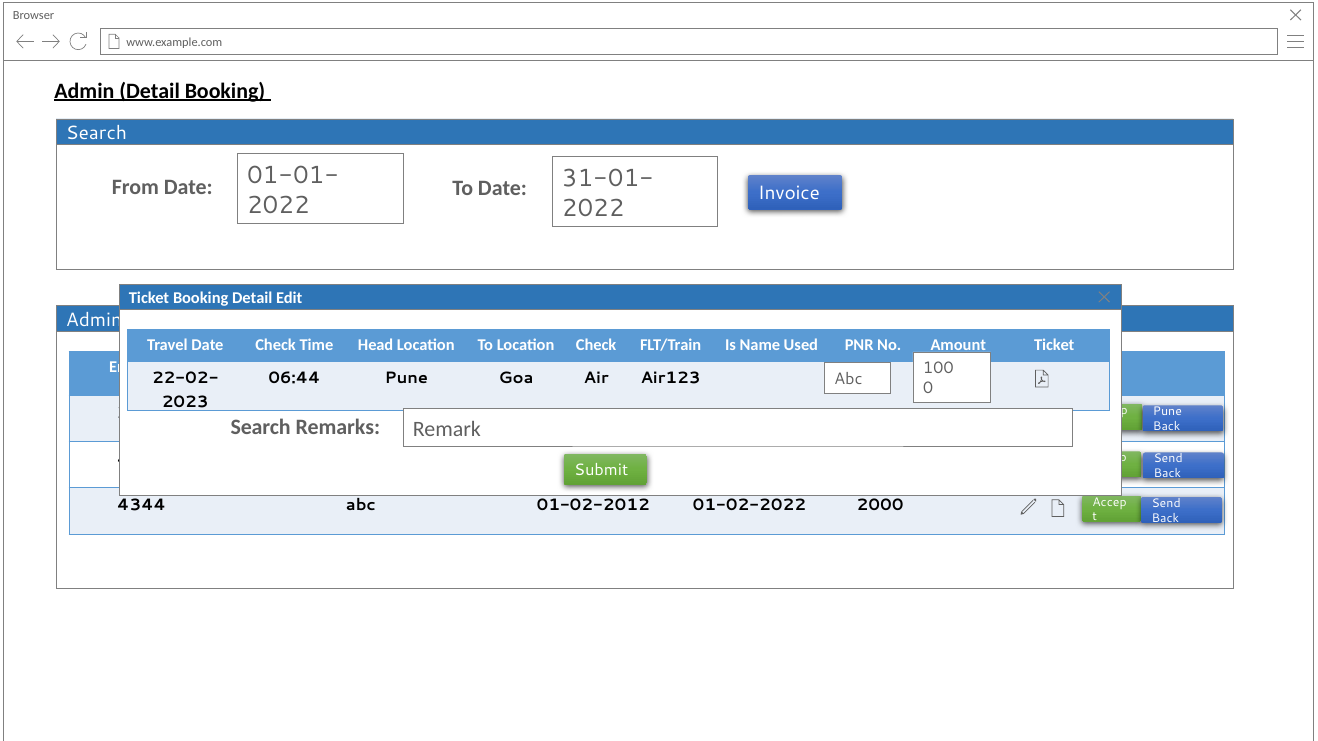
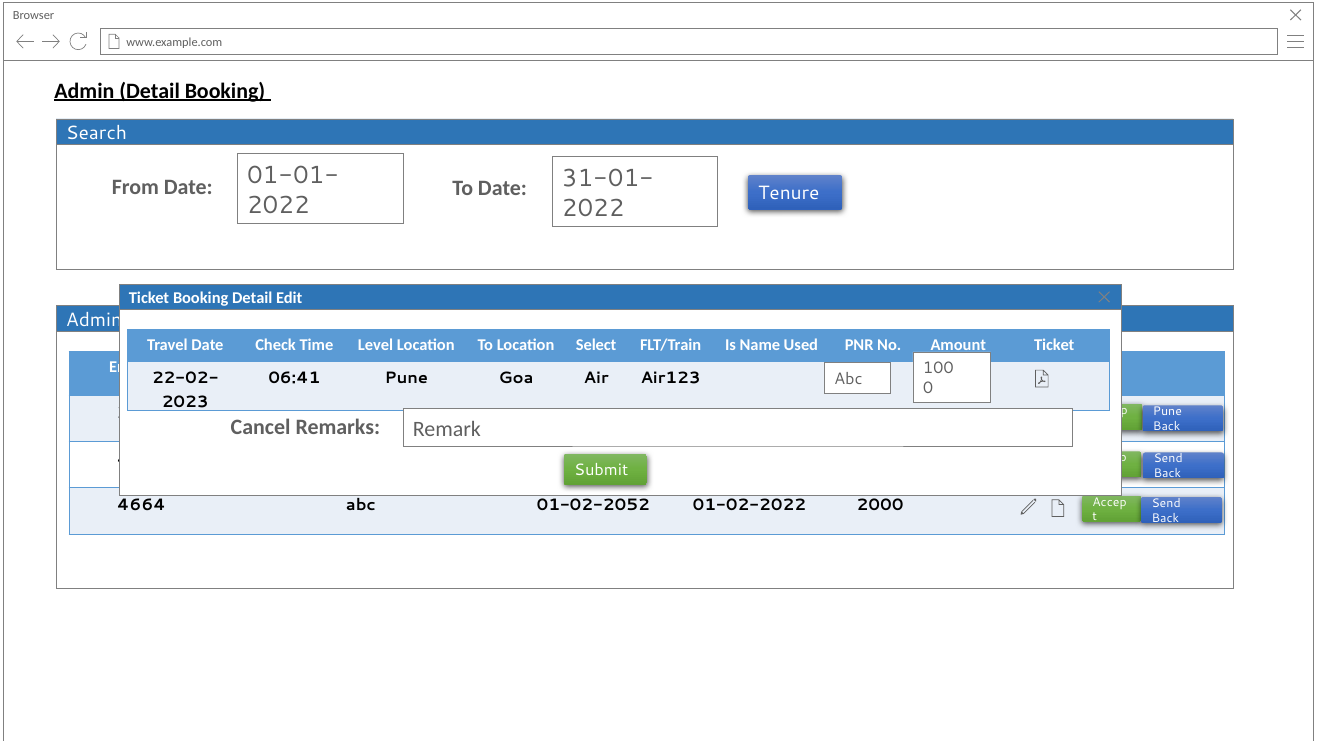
Invoice: Invoice -> Tenure
Head: Head -> Level
Location Check: Check -> Select
06:44: 06:44 -> 06:41
Search at (261, 427): Search -> Cancel
4344 at (142, 506): 4344 -> 4664
01-02-2012: 01-02-2012 -> 01-02-2052
